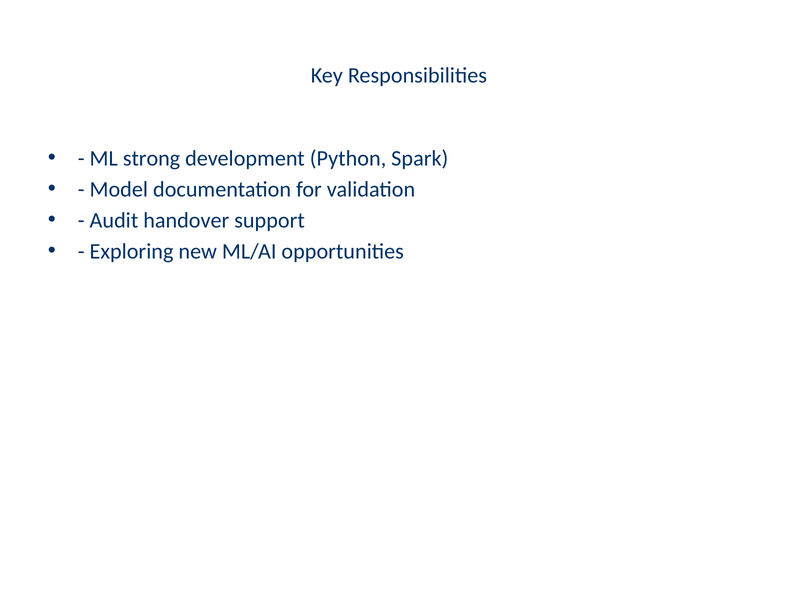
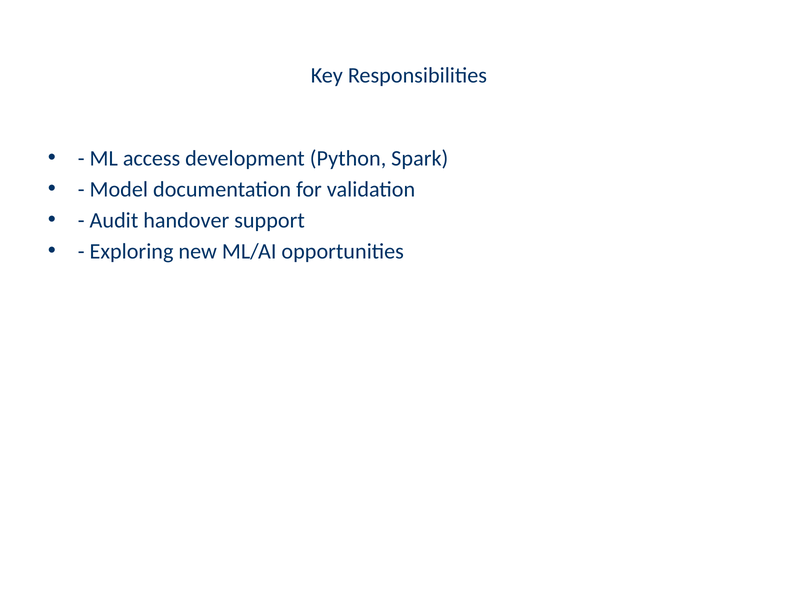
strong: strong -> access
